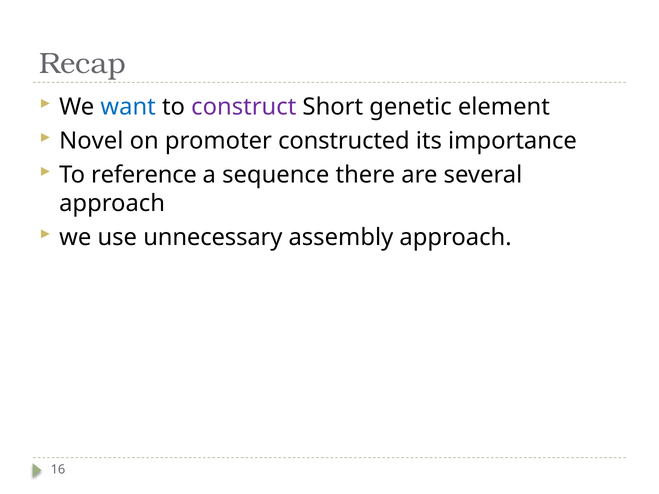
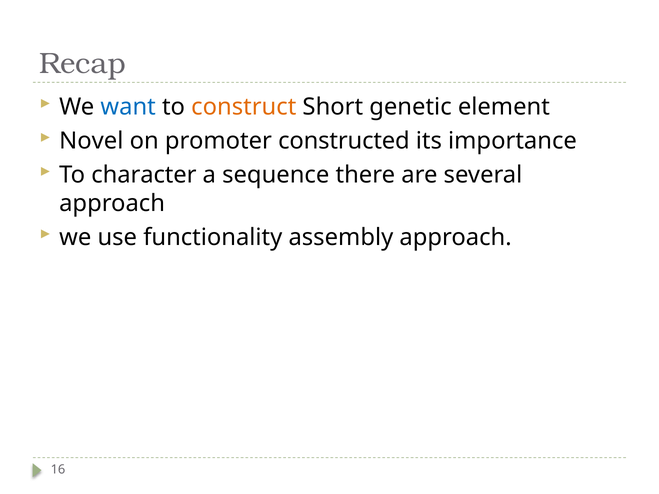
construct colour: purple -> orange
reference: reference -> character
unnecessary: unnecessary -> functionality
